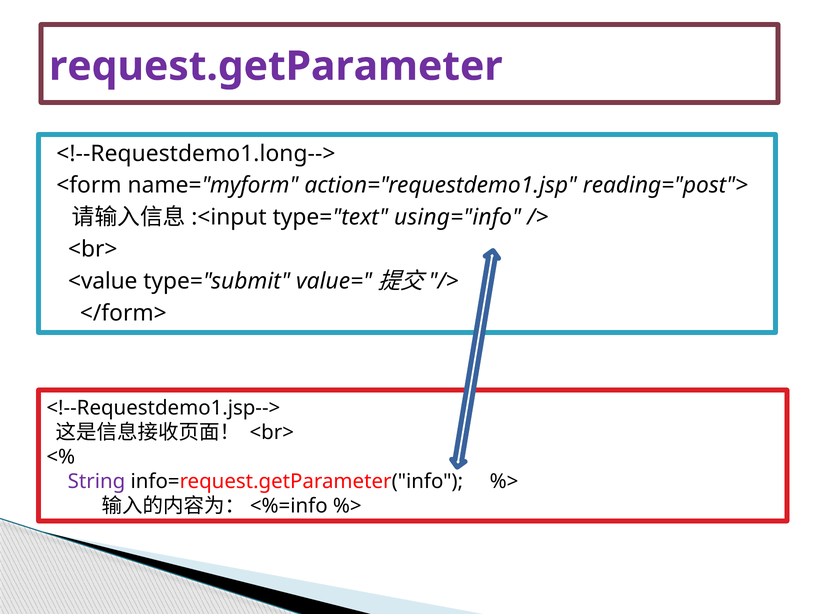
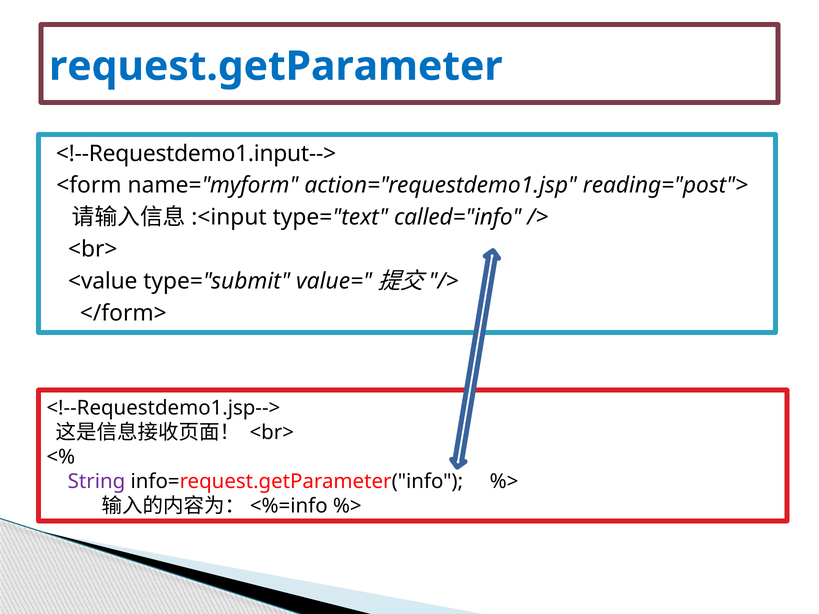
request.getParameter colour: purple -> blue
<!--Requestdemo1.long-->: <!--Requestdemo1.long--> -> <!--Requestdemo1.input-->
using="info: using="info -> called="info
